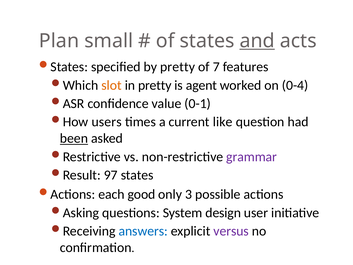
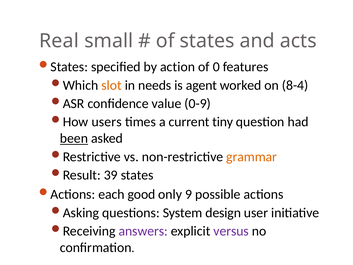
Plan: Plan -> Real
and underline: present -> none
by pretty: pretty -> action
7: 7 -> 0
in pretty: pretty -> needs
0-4: 0-4 -> 8-4
0-1: 0-1 -> 0-9
like: like -> tiny
grammar colour: purple -> orange
97: 97 -> 39
3: 3 -> 9
answers colour: blue -> purple
